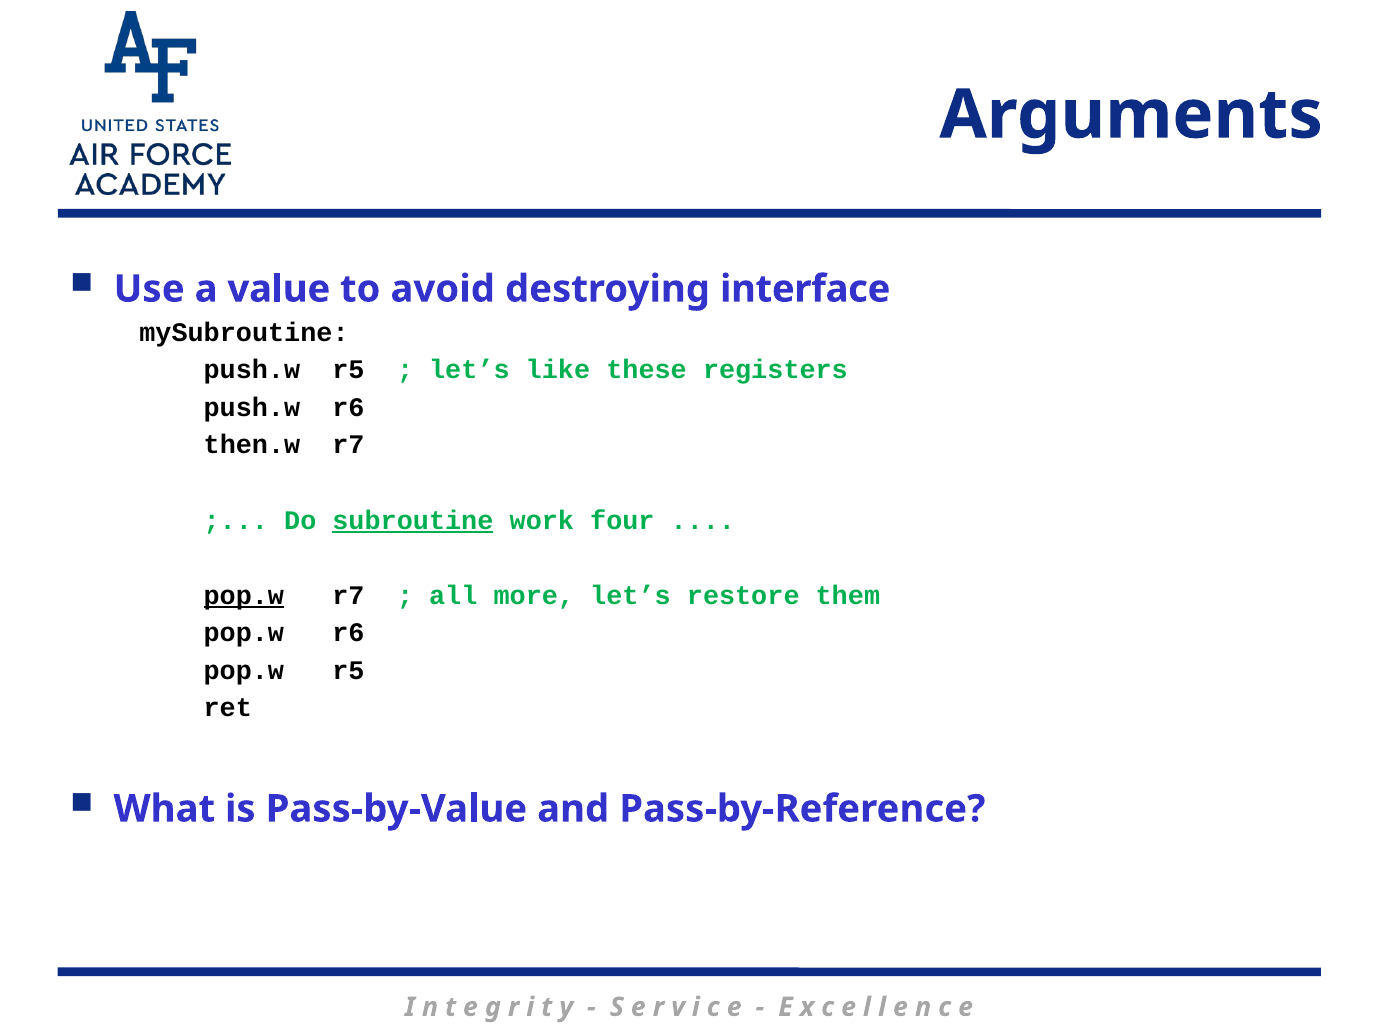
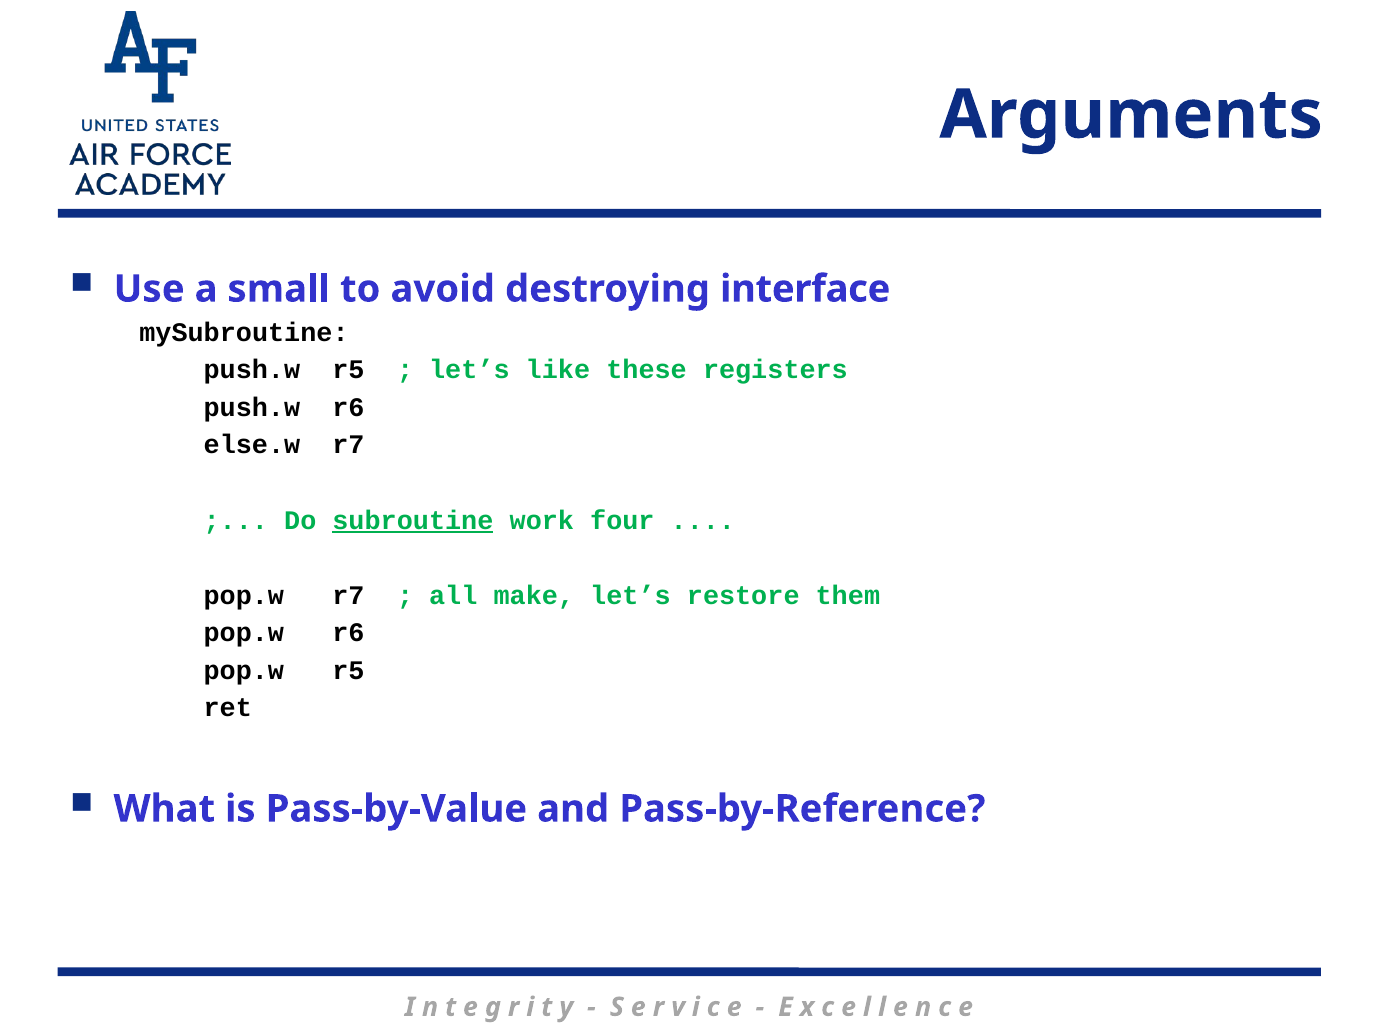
value: value -> small
then.w: then.w -> else.w
pop.w at (244, 596) underline: present -> none
more: more -> make
